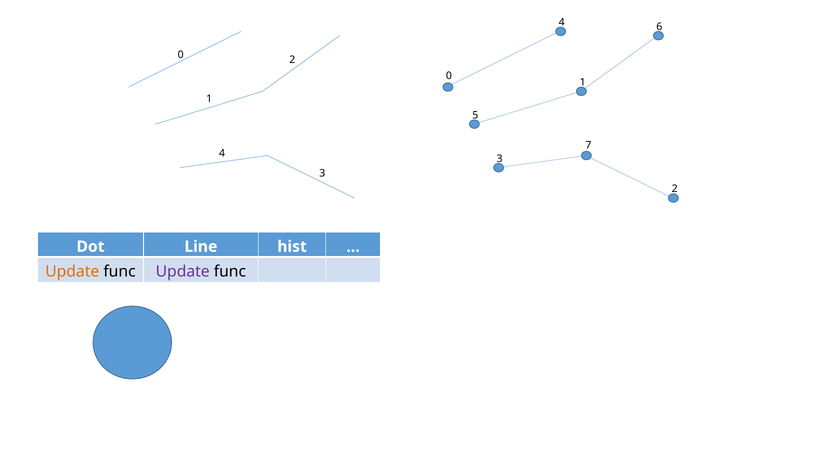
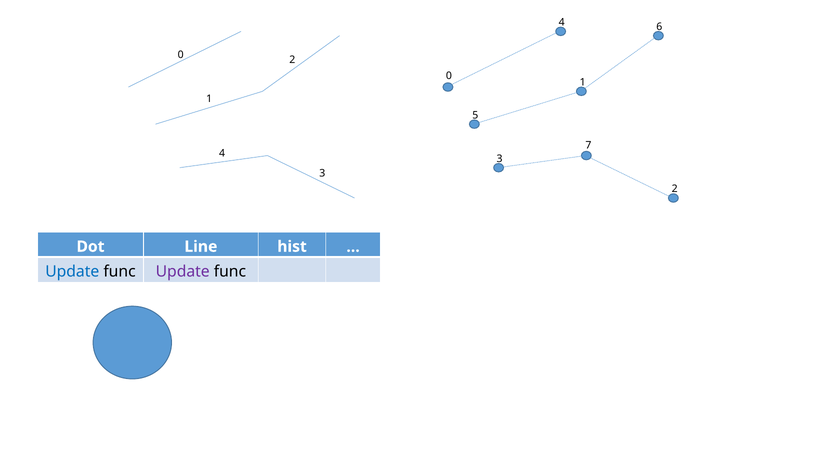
Update at (72, 272) colour: orange -> blue
